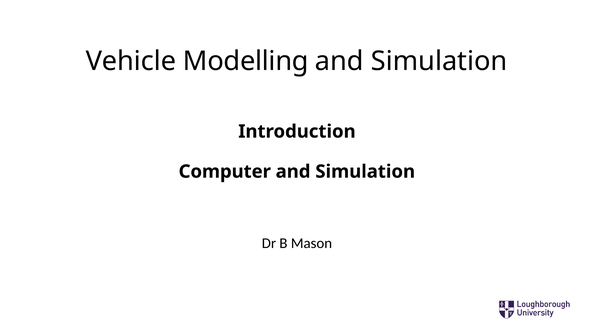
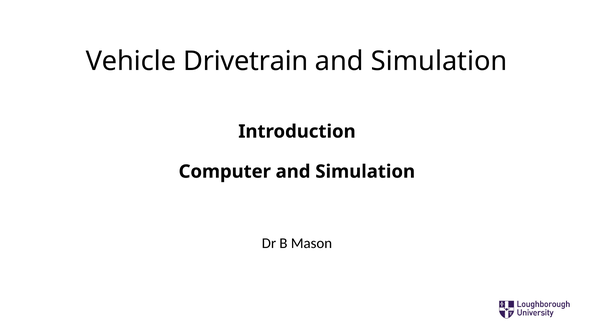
Modelling: Modelling -> Drivetrain
